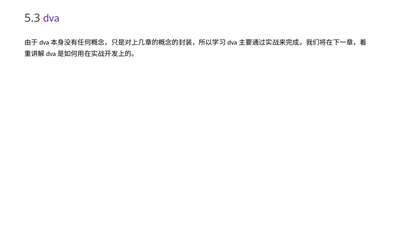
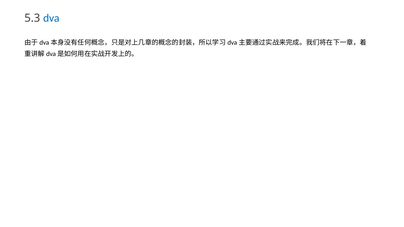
dva colour: purple -> blue
